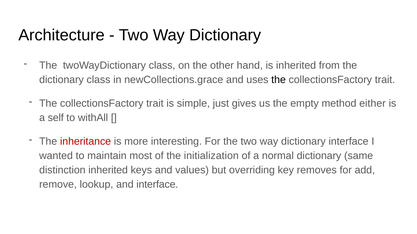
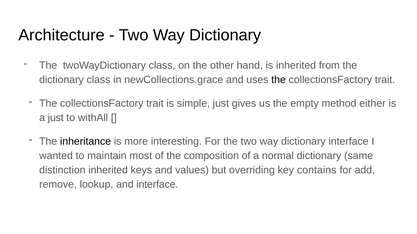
a self: self -> just
inheritance colour: red -> black
initialization: initialization -> composition
removes: removes -> contains
